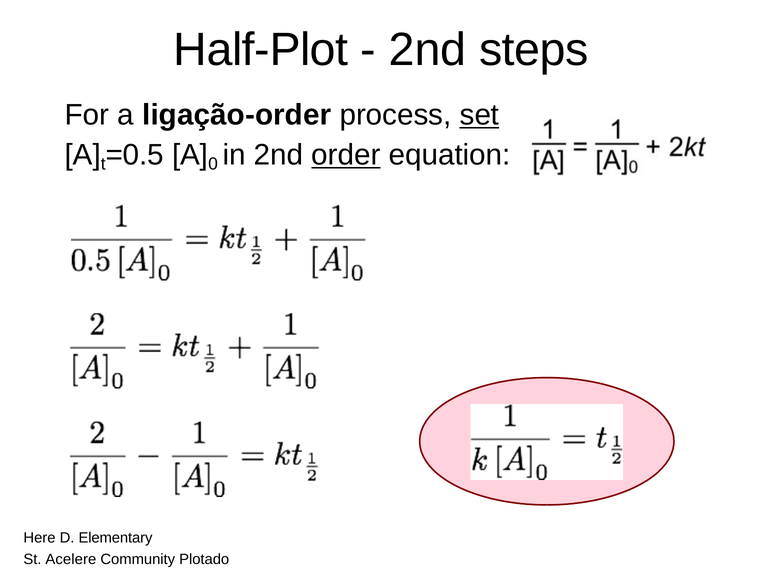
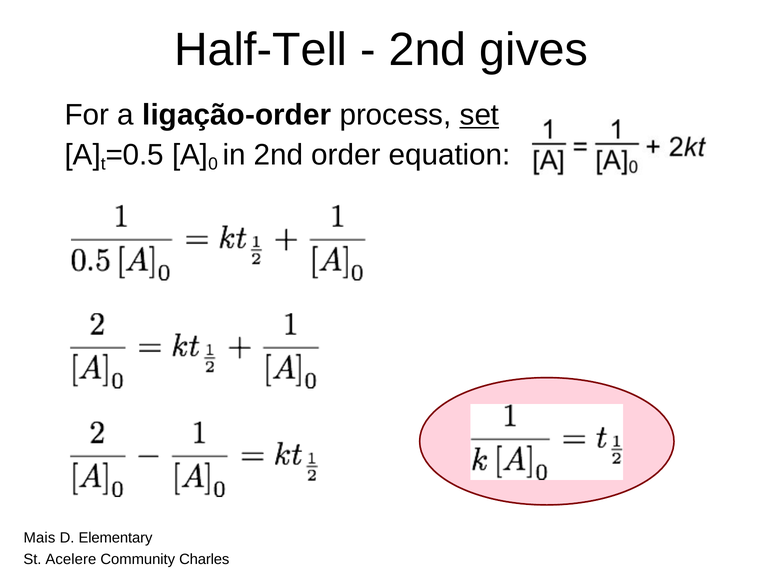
Half-Plot: Half-Plot -> Half-Tell
steps: steps -> gives
order underline: present -> none
Here: Here -> Mais
Plotado: Plotado -> Charles
